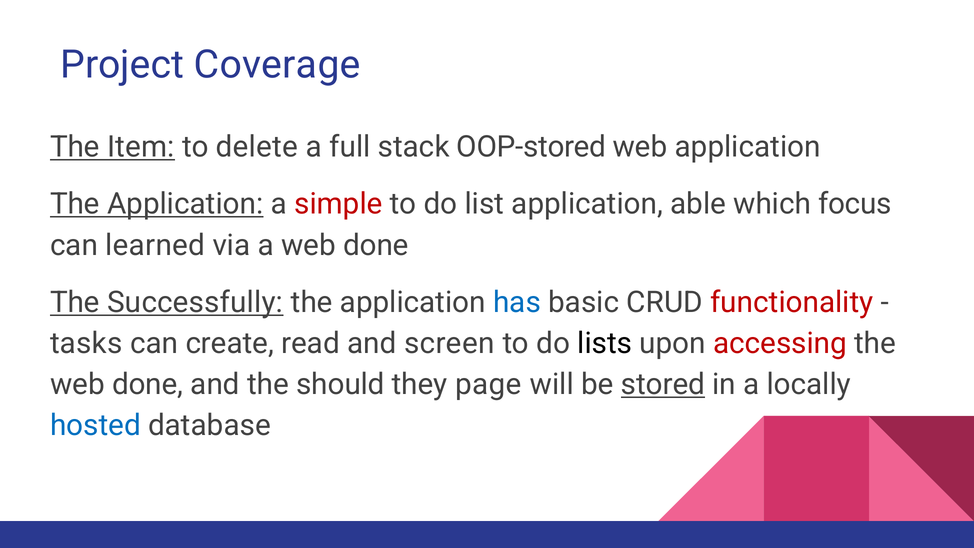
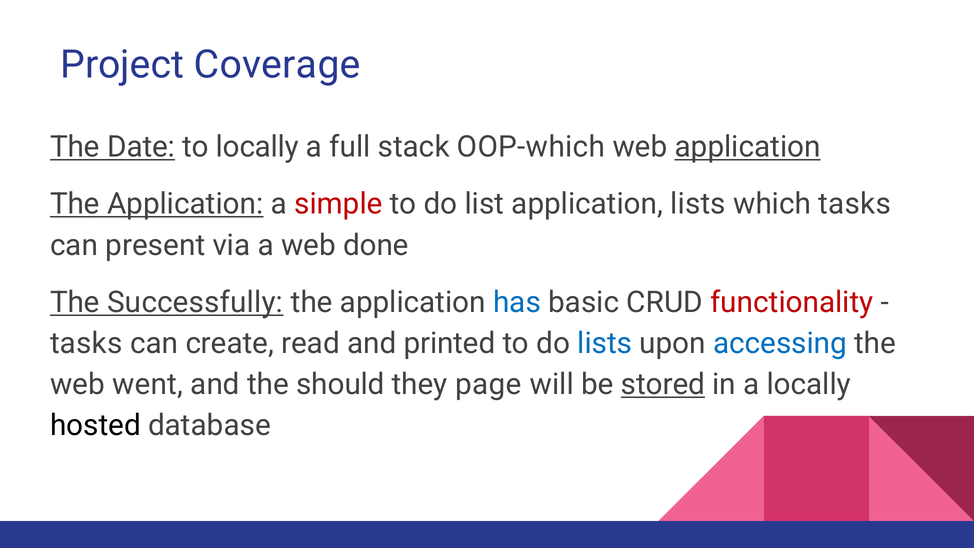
Item: Item -> Date
to delete: delete -> locally
OOP-stored: OOP-stored -> OOP-which
application at (748, 147) underline: none -> present
application able: able -> lists
which focus: focus -> tasks
learned: learned -> present
screen: screen -> printed
lists at (605, 343) colour: black -> blue
accessing colour: red -> blue
done at (148, 384): done -> went
hosted colour: blue -> black
